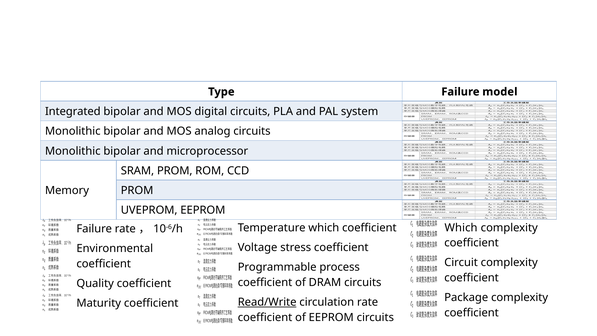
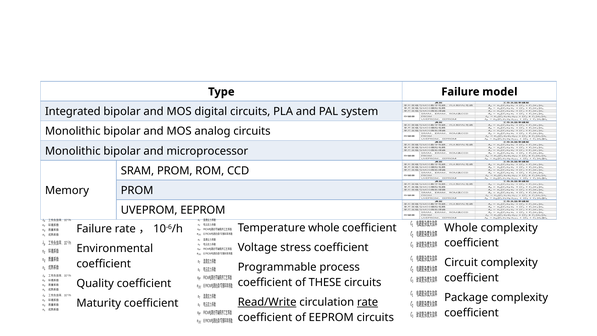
Temperature which: which -> whole
Which at (461, 228): Which -> Whole
DRAM: DRAM -> THESE
rate at (368, 302) underline: none -> present
